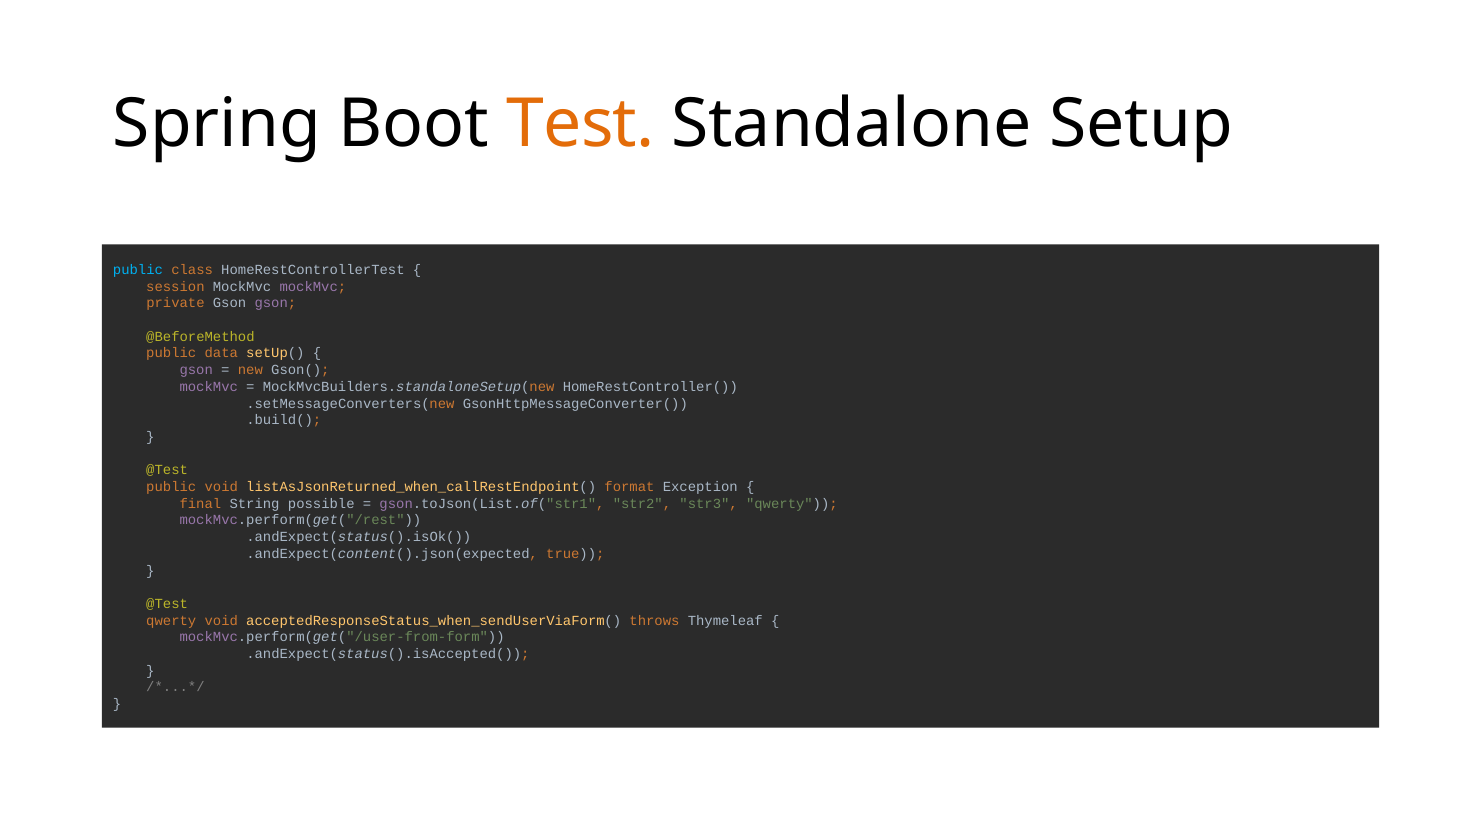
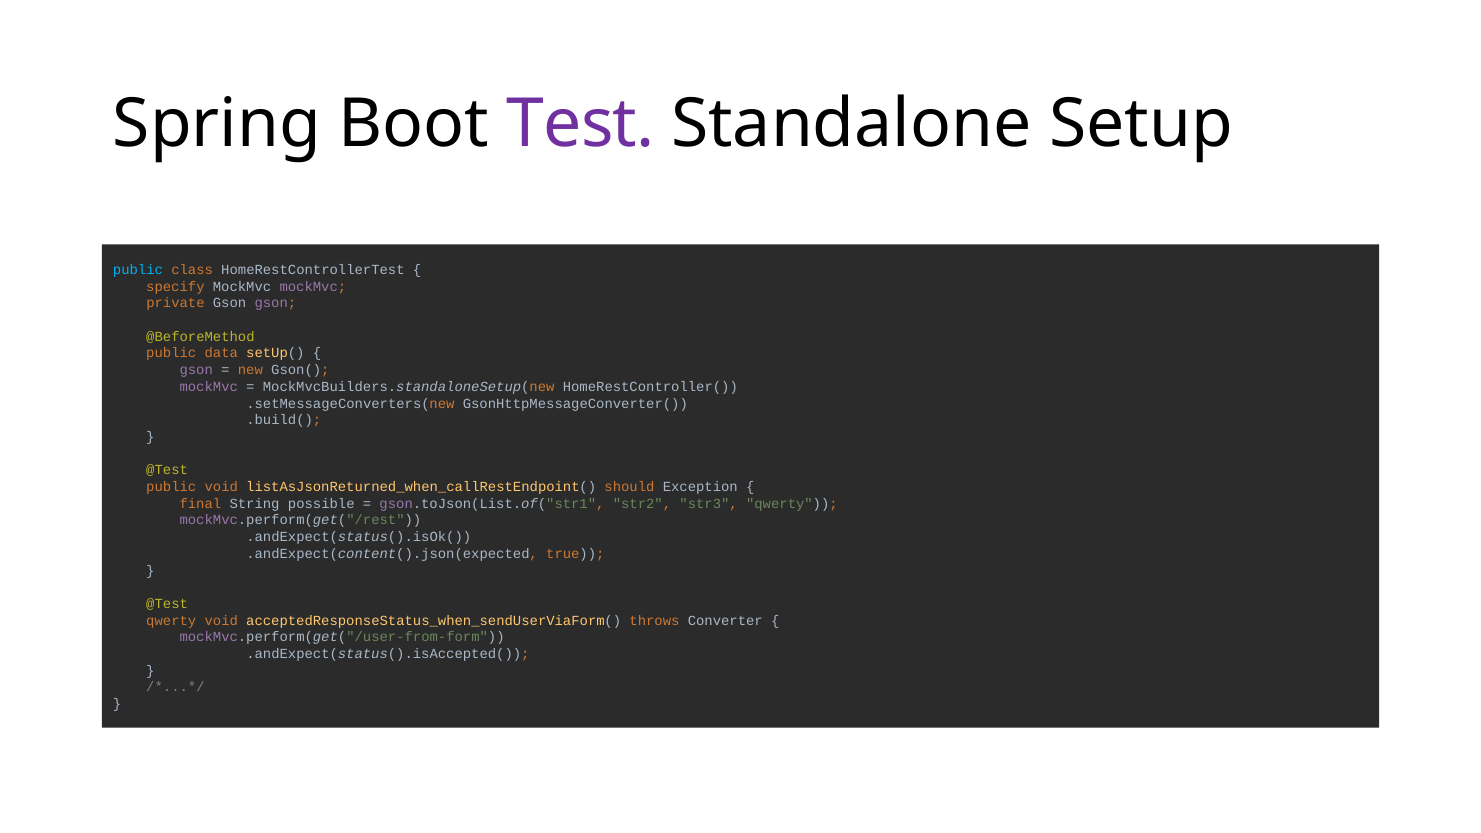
Test colour: orange -> purple
session: session -> specify
format: format -> should
Thymeleaf: Thymeleaf -> Converter
